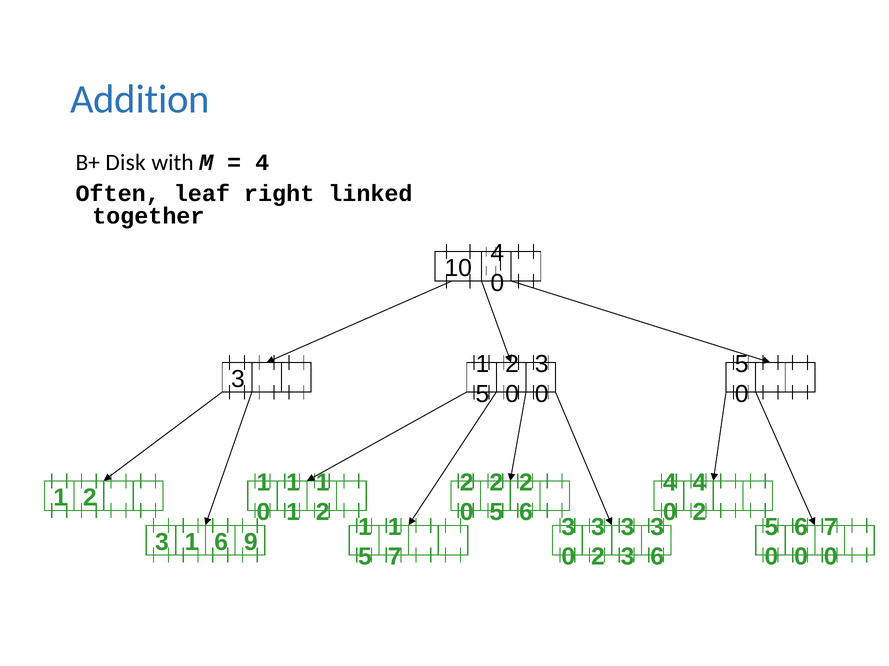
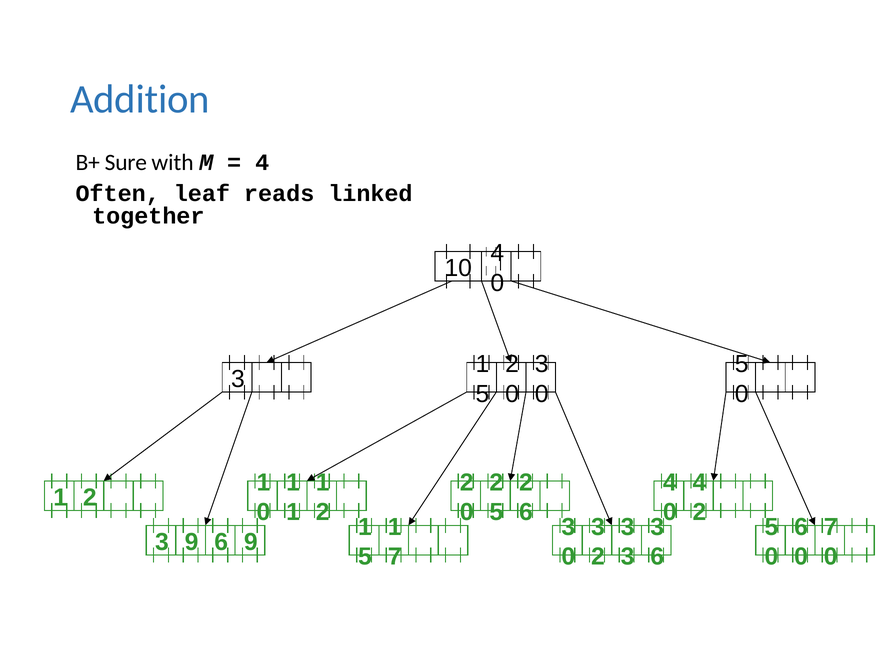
Disk: Disk -> Sure
right: right -> reads
1 at (192, 543): 1 -> 9
